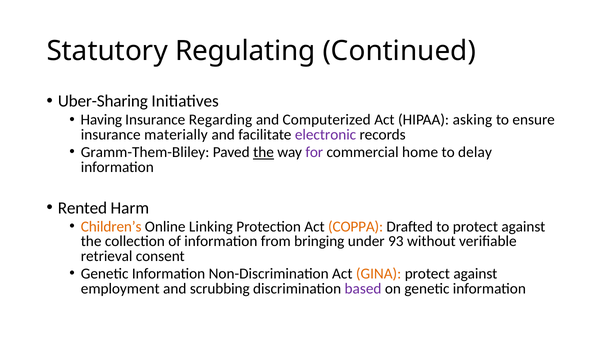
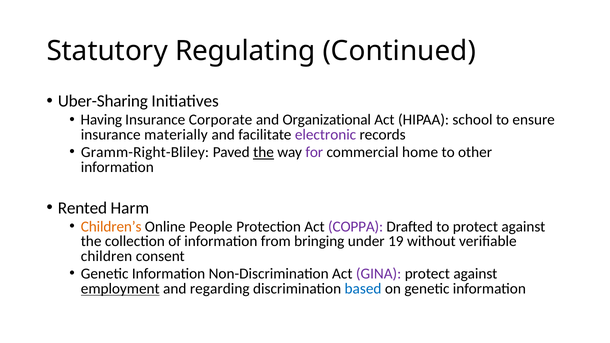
Regarding: Regarding -> Corporate
Computerized: Computerized -> Organizational
asking: asking -> school
Gramm-Them-Bliley: Gramm-Them-Bliley -> Gramm-Right-Bliley
delay: delay -> other
Linking: Linking -> People
COPPA colour: orange -> purple
93: 93 -> 19
retrieval: retrieval -> children
GINA colour: orange -> purple
employment underline: none -> present
scrubbing: scrubbing -> regarding
based colour: purple -> blue
